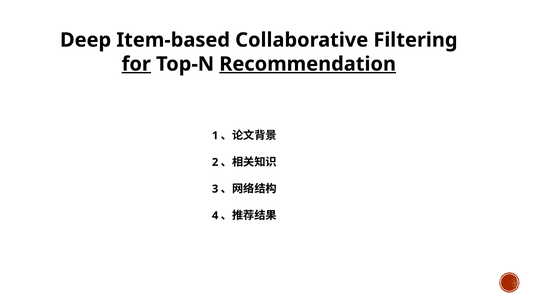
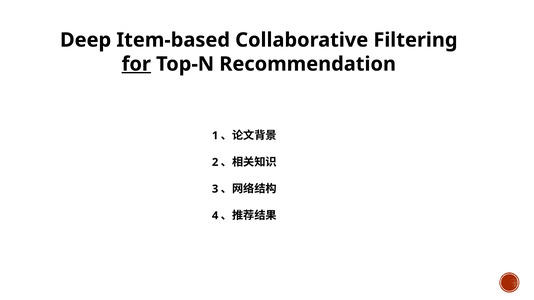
Recommendation underline: present -> none
